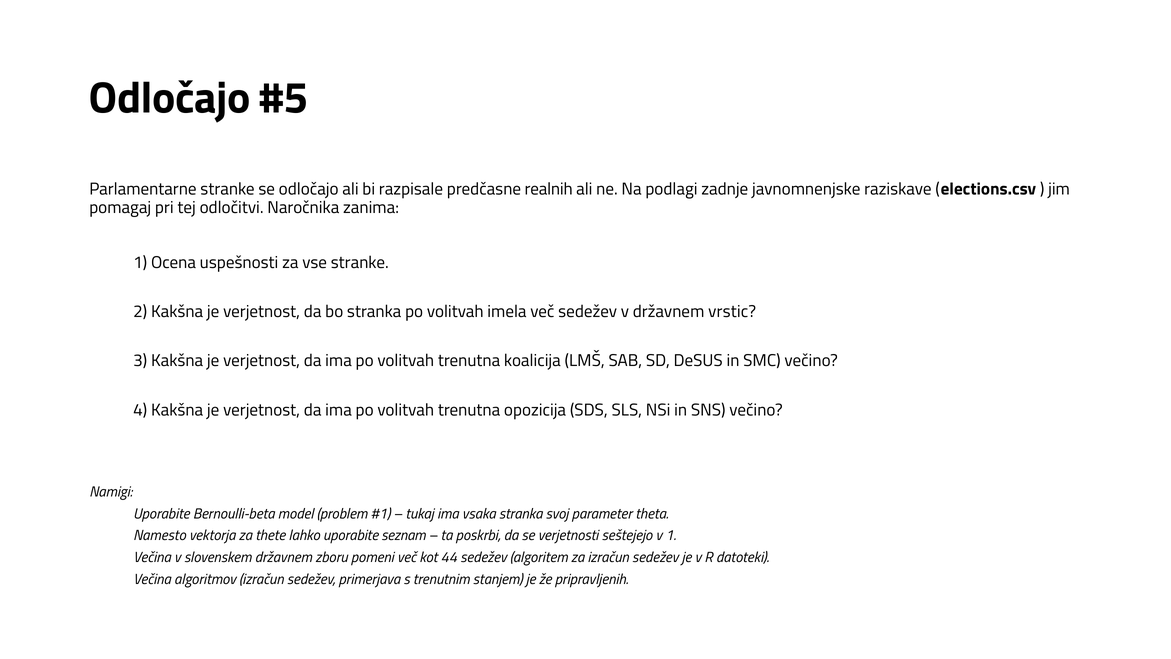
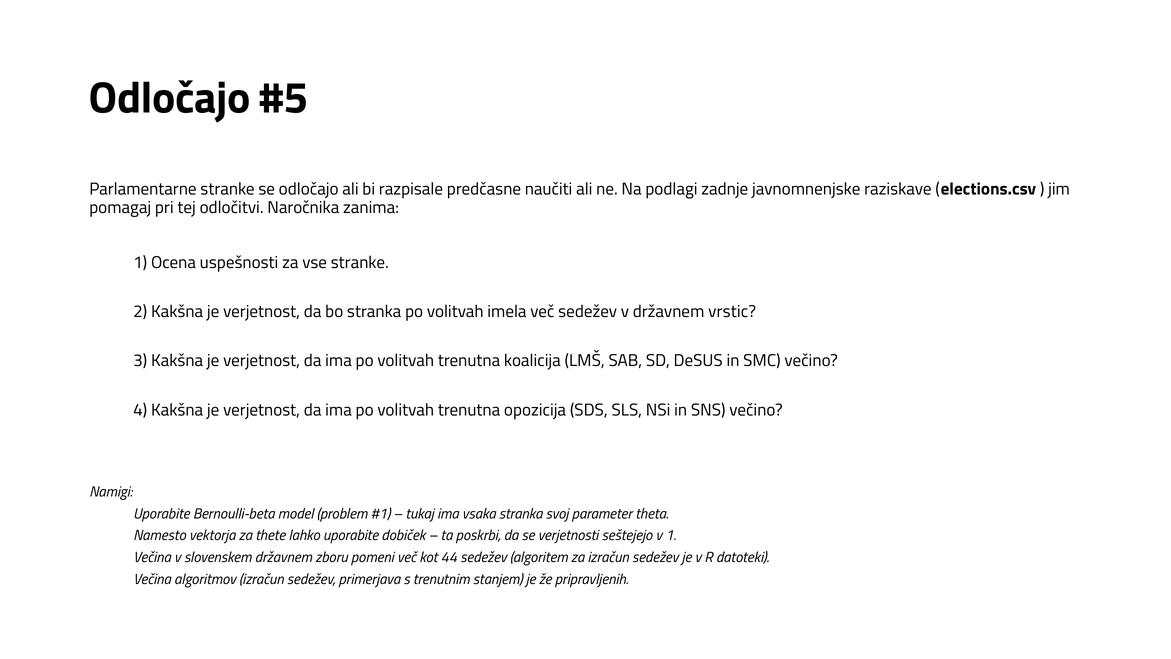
realnih: realnih -> naučiti
seznam: seznam -> dobiček
